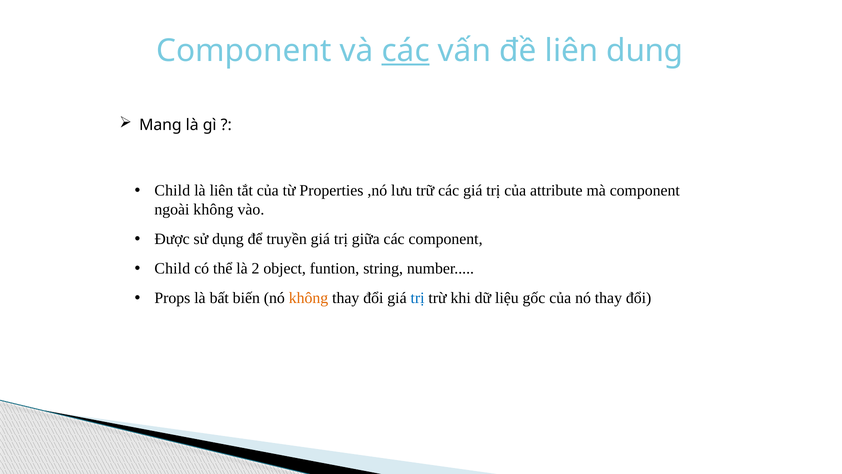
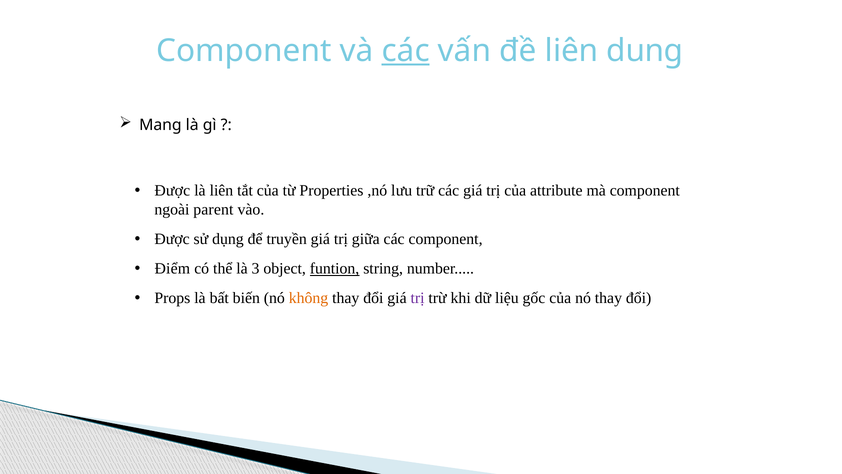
Child at (172, 191): Child -> Được
ngoài không: không -> parent
Child at (172, 268): Child -> Điểm
2: 2 -> 3
funtion underline: none -> present
trị at (418, 298) colour: blue -> purple
